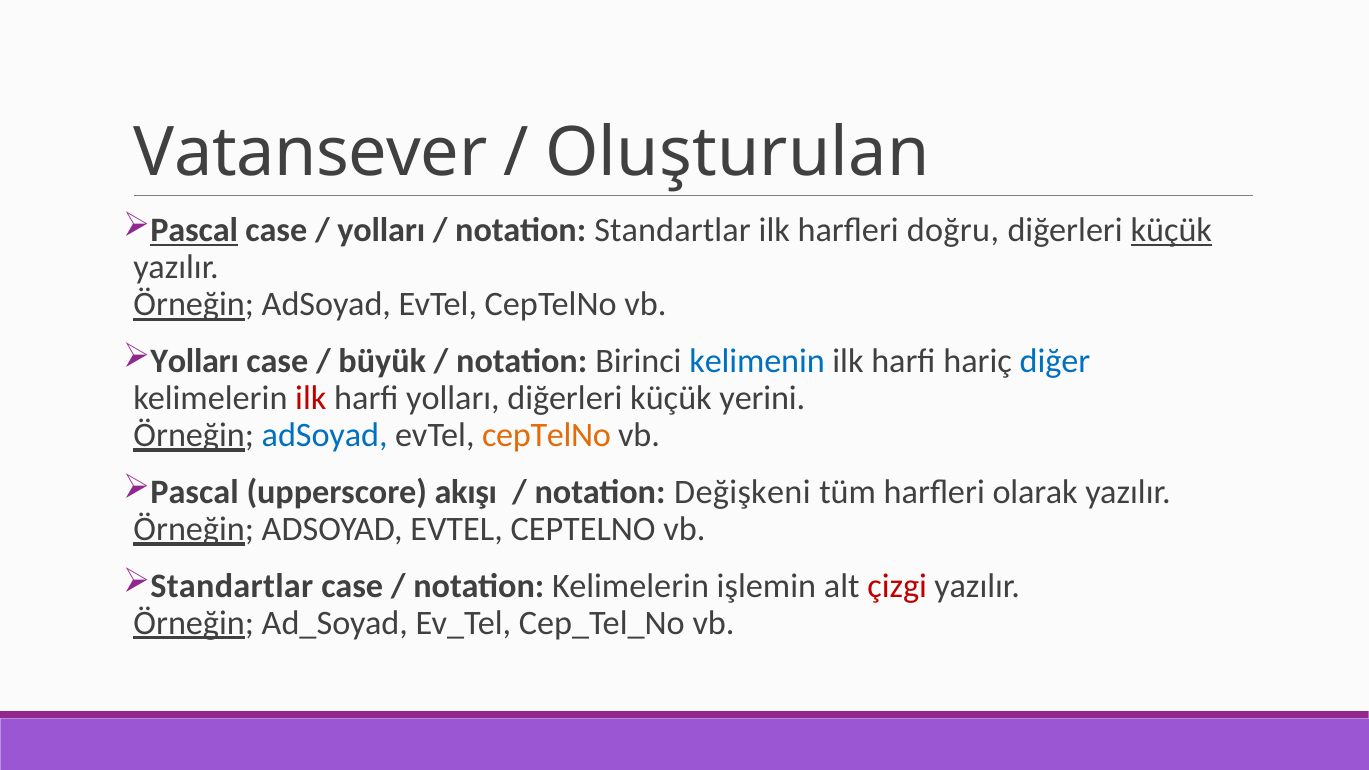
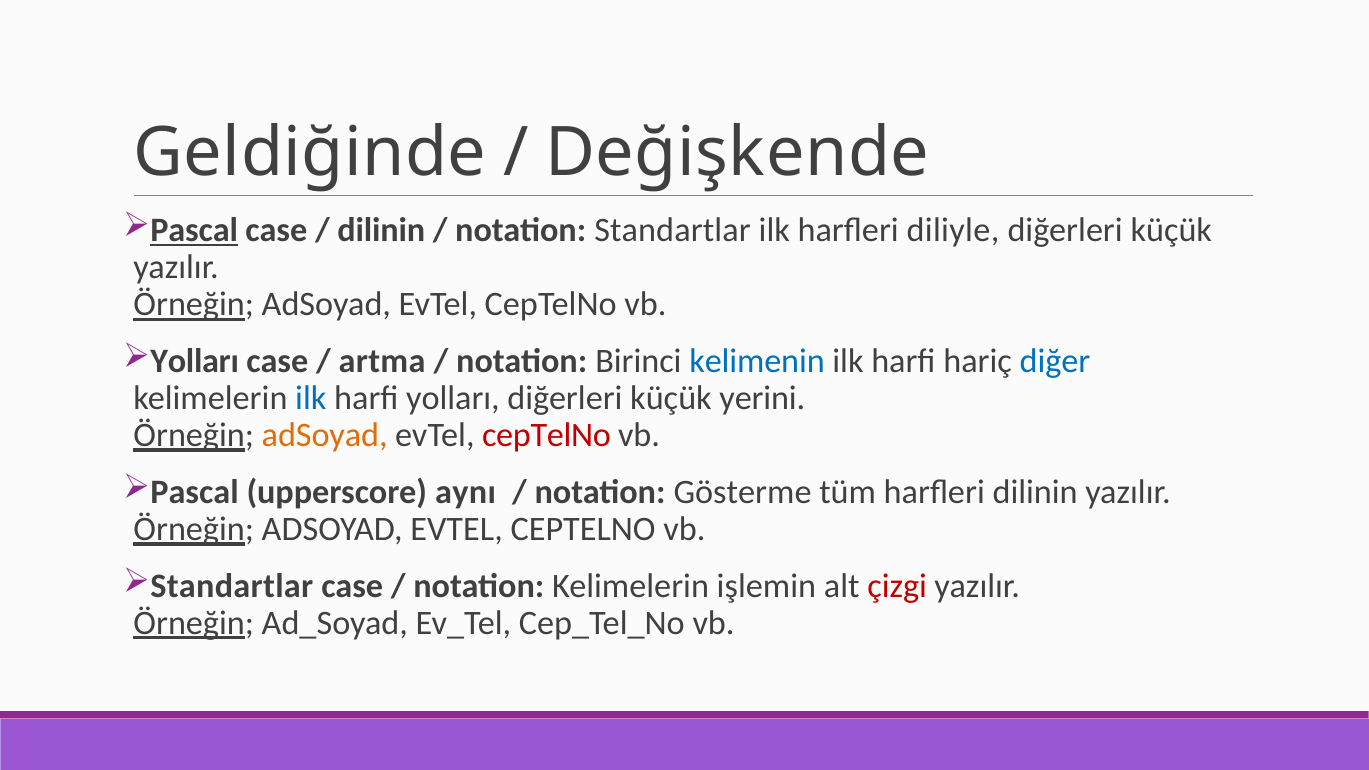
Vatansever: Vatansever -> Geldiğinde
Oluşturulan: Oluşturulan -> Değişkende
yolları at (381, 231): yolları -> dilinin
doğru: doğru -> diliyle
küçük at (1171, 231) underline: present -> none
büyük: büyük -> artma
ilk at (311, 398) colour: red -> blue
adSoyad at (325, 435) colour: blue -> orange
cepTelNo at (546, 435) colour: orange -> red
akışı: akışı -> aynı
Değişkeni: Değişkeni -> Gösterme
harfleri olarak: olarak -> dilinin
